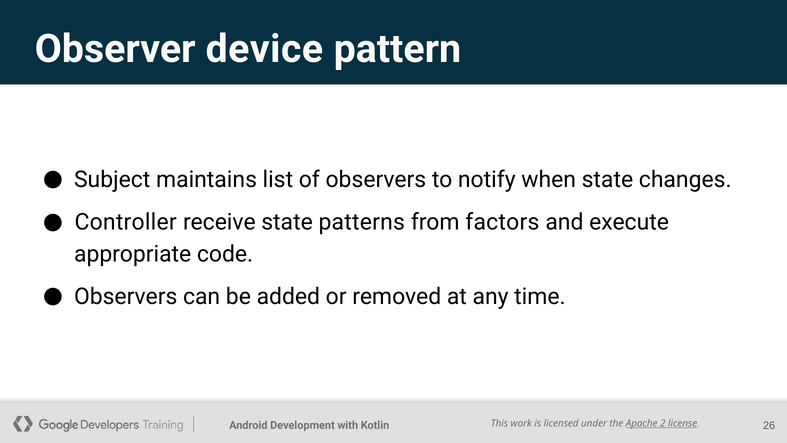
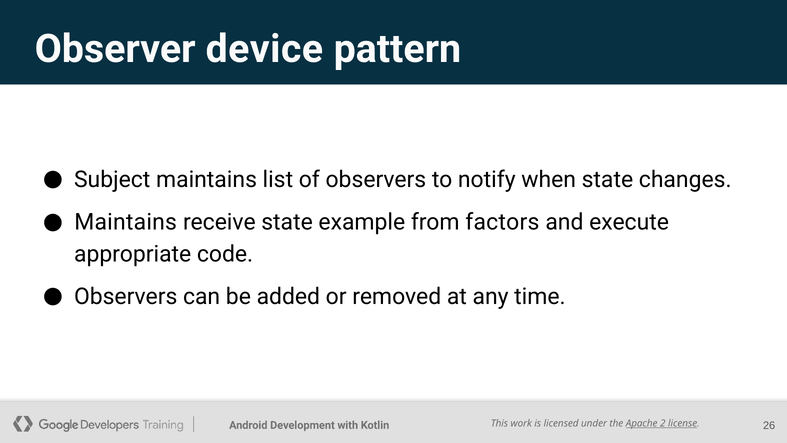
Controller at (126, 222): Controller -> Maintains
patterns: patterns -> example
